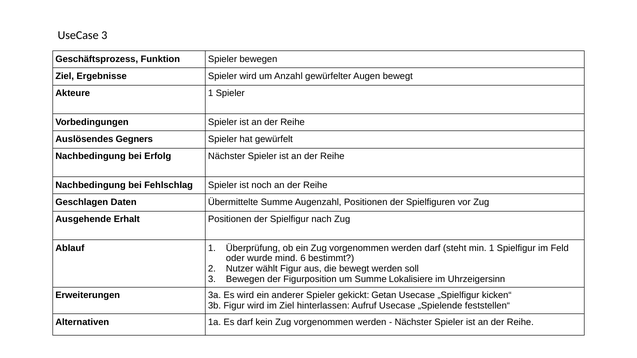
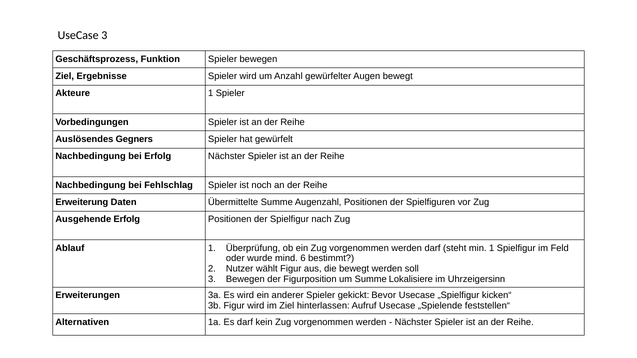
Geschlagen: Geschlagen -> Erweiterung
Ausgehende Erhalt: Erhalt -> Erfolg
Getan: Getan -> Bevor
